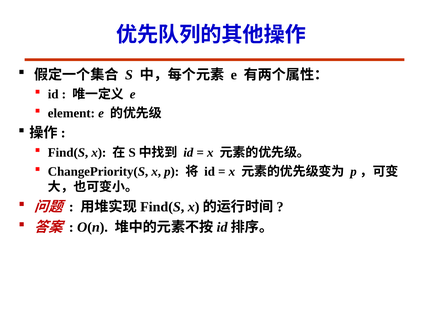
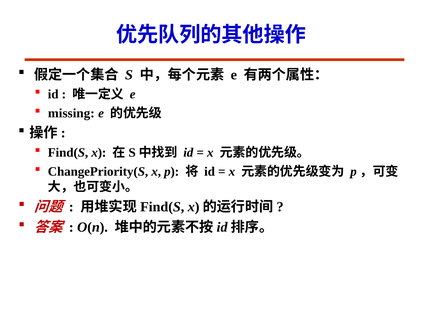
element: element -> missing
